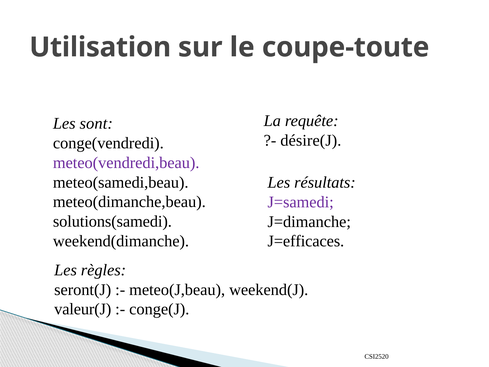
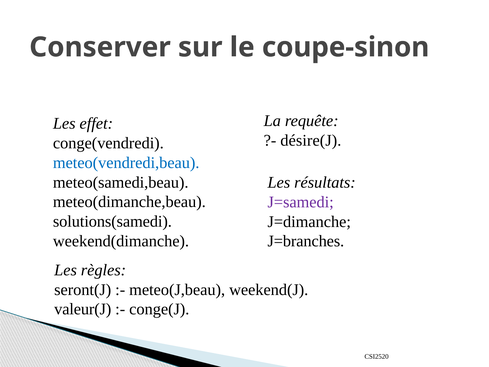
Utilisation: Utilisation -> Conserver
coupe-toute: coupe-toute -> coupe-sinon
sont: sont -> effet
meteo(vendredi,beau colour: purple -> blue
J=efficaces: J=efficaces -> J=branches
